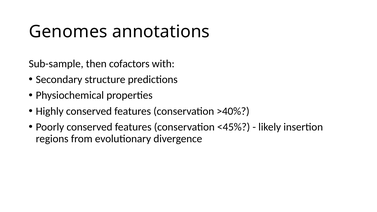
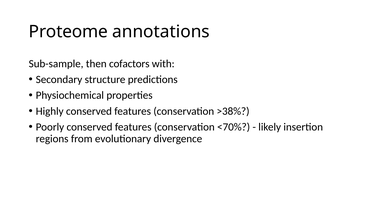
Genomes: Genomes -> Proteome
>40%: >40% -> >38%
<45%: <45% -> <70%
